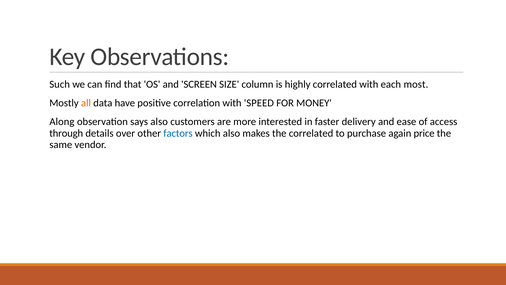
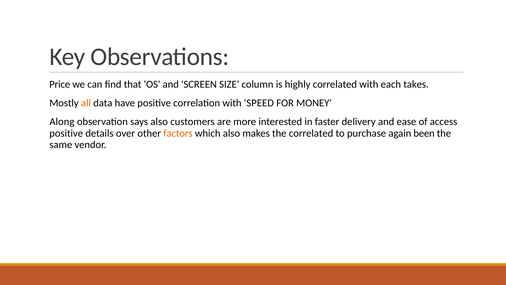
Such: Such -> Price
most: most -> takes
through at (66, 133): through -> positive
factors colour: blue -> orange
price: price -> been
